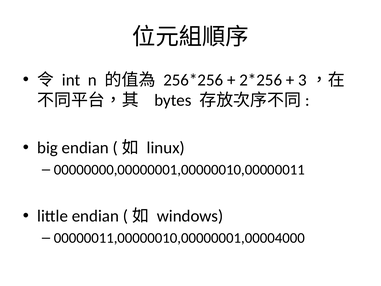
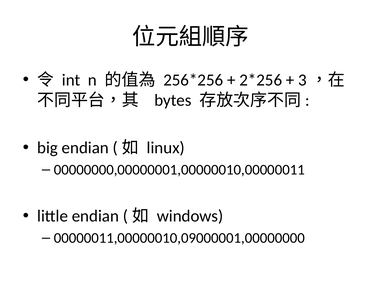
00000011,00000010,00000001,00004000: 00000011,00000010,00000001,00004000 -> 00000011,00000010,09000001,00000000
